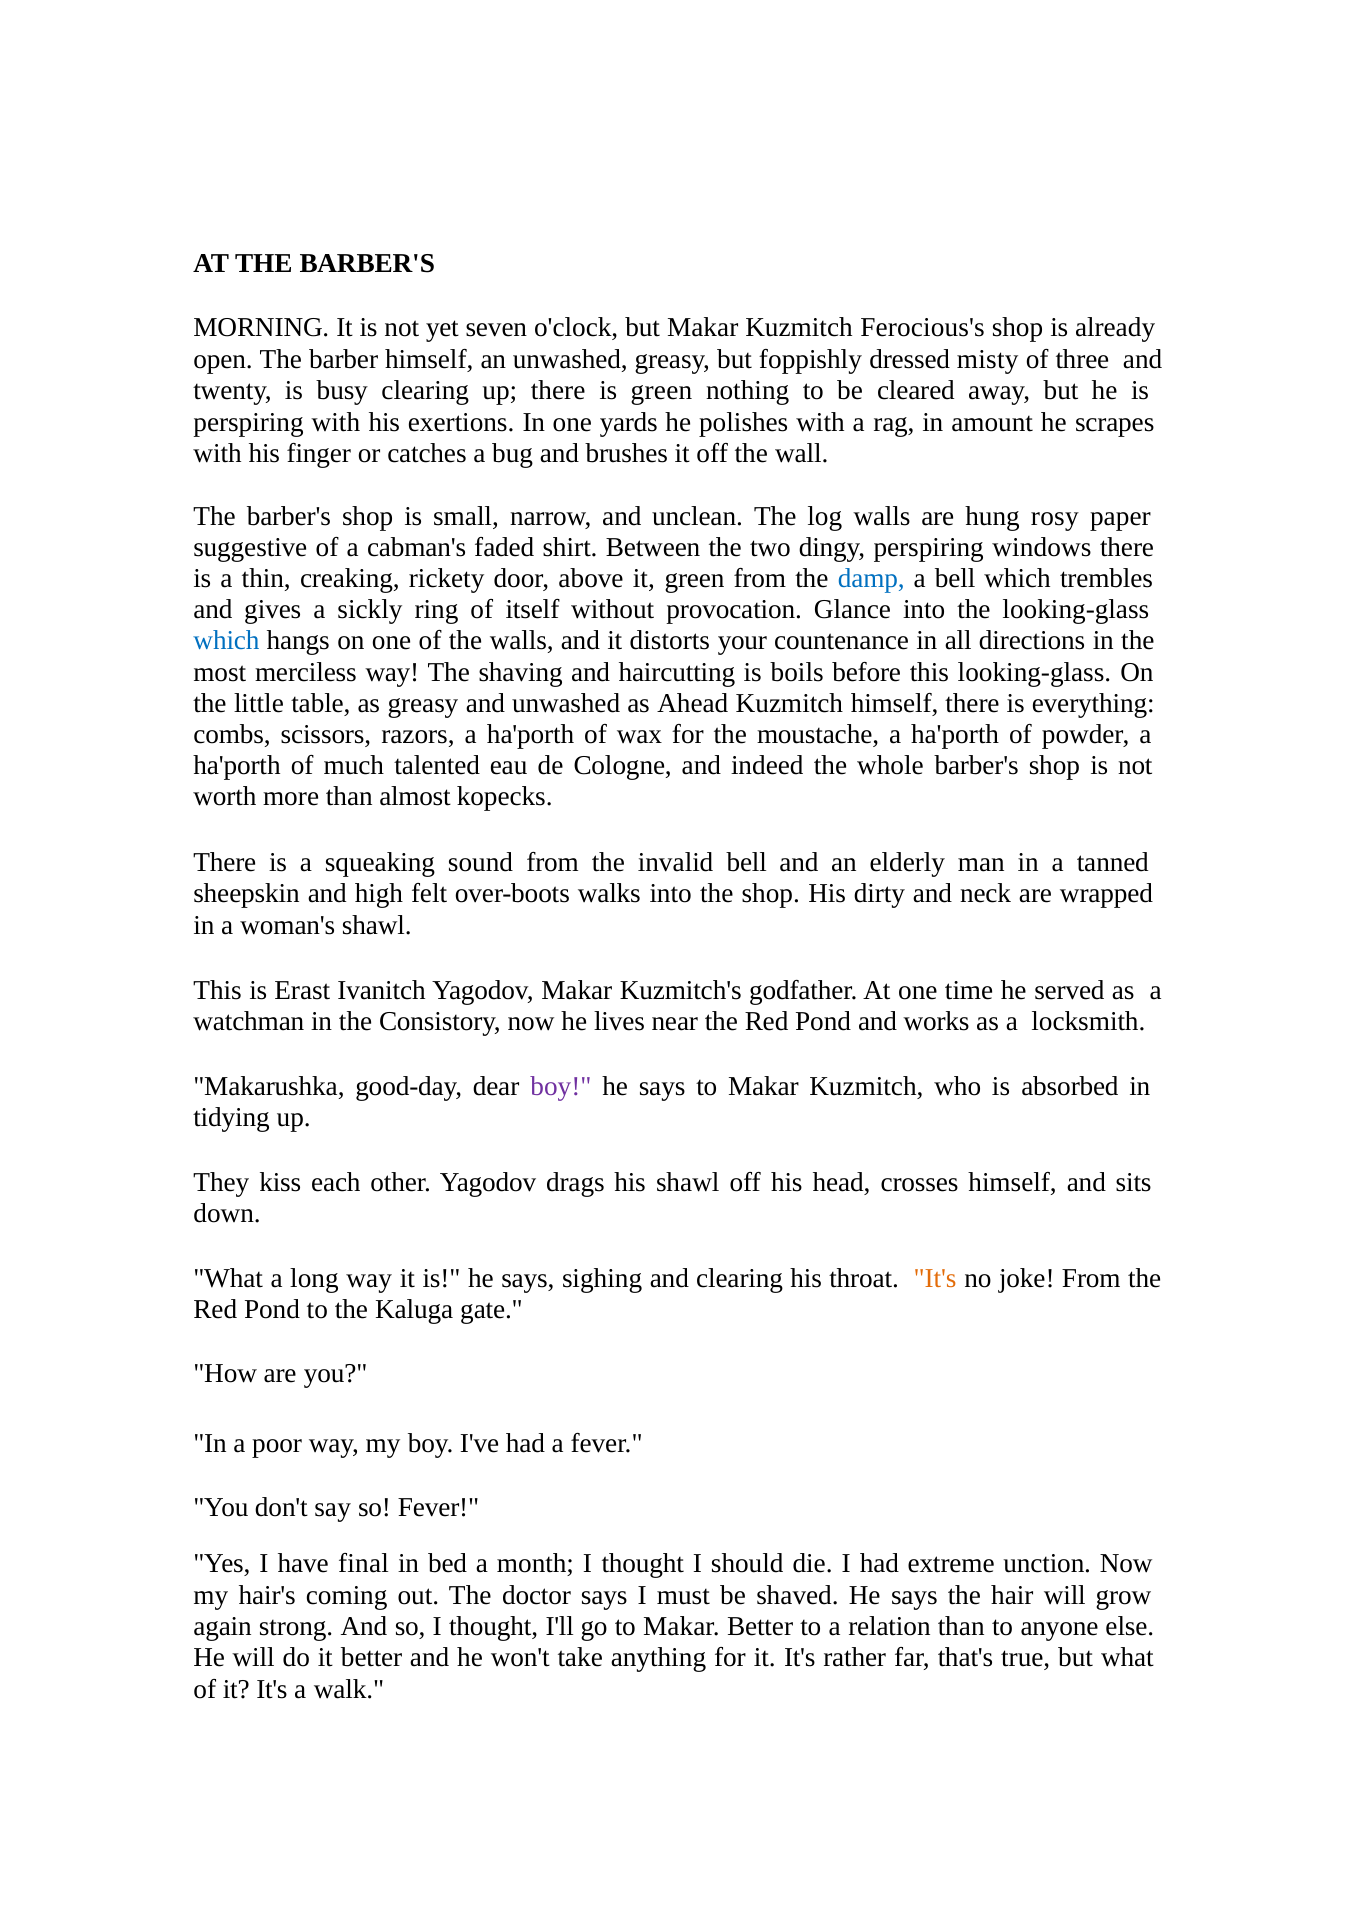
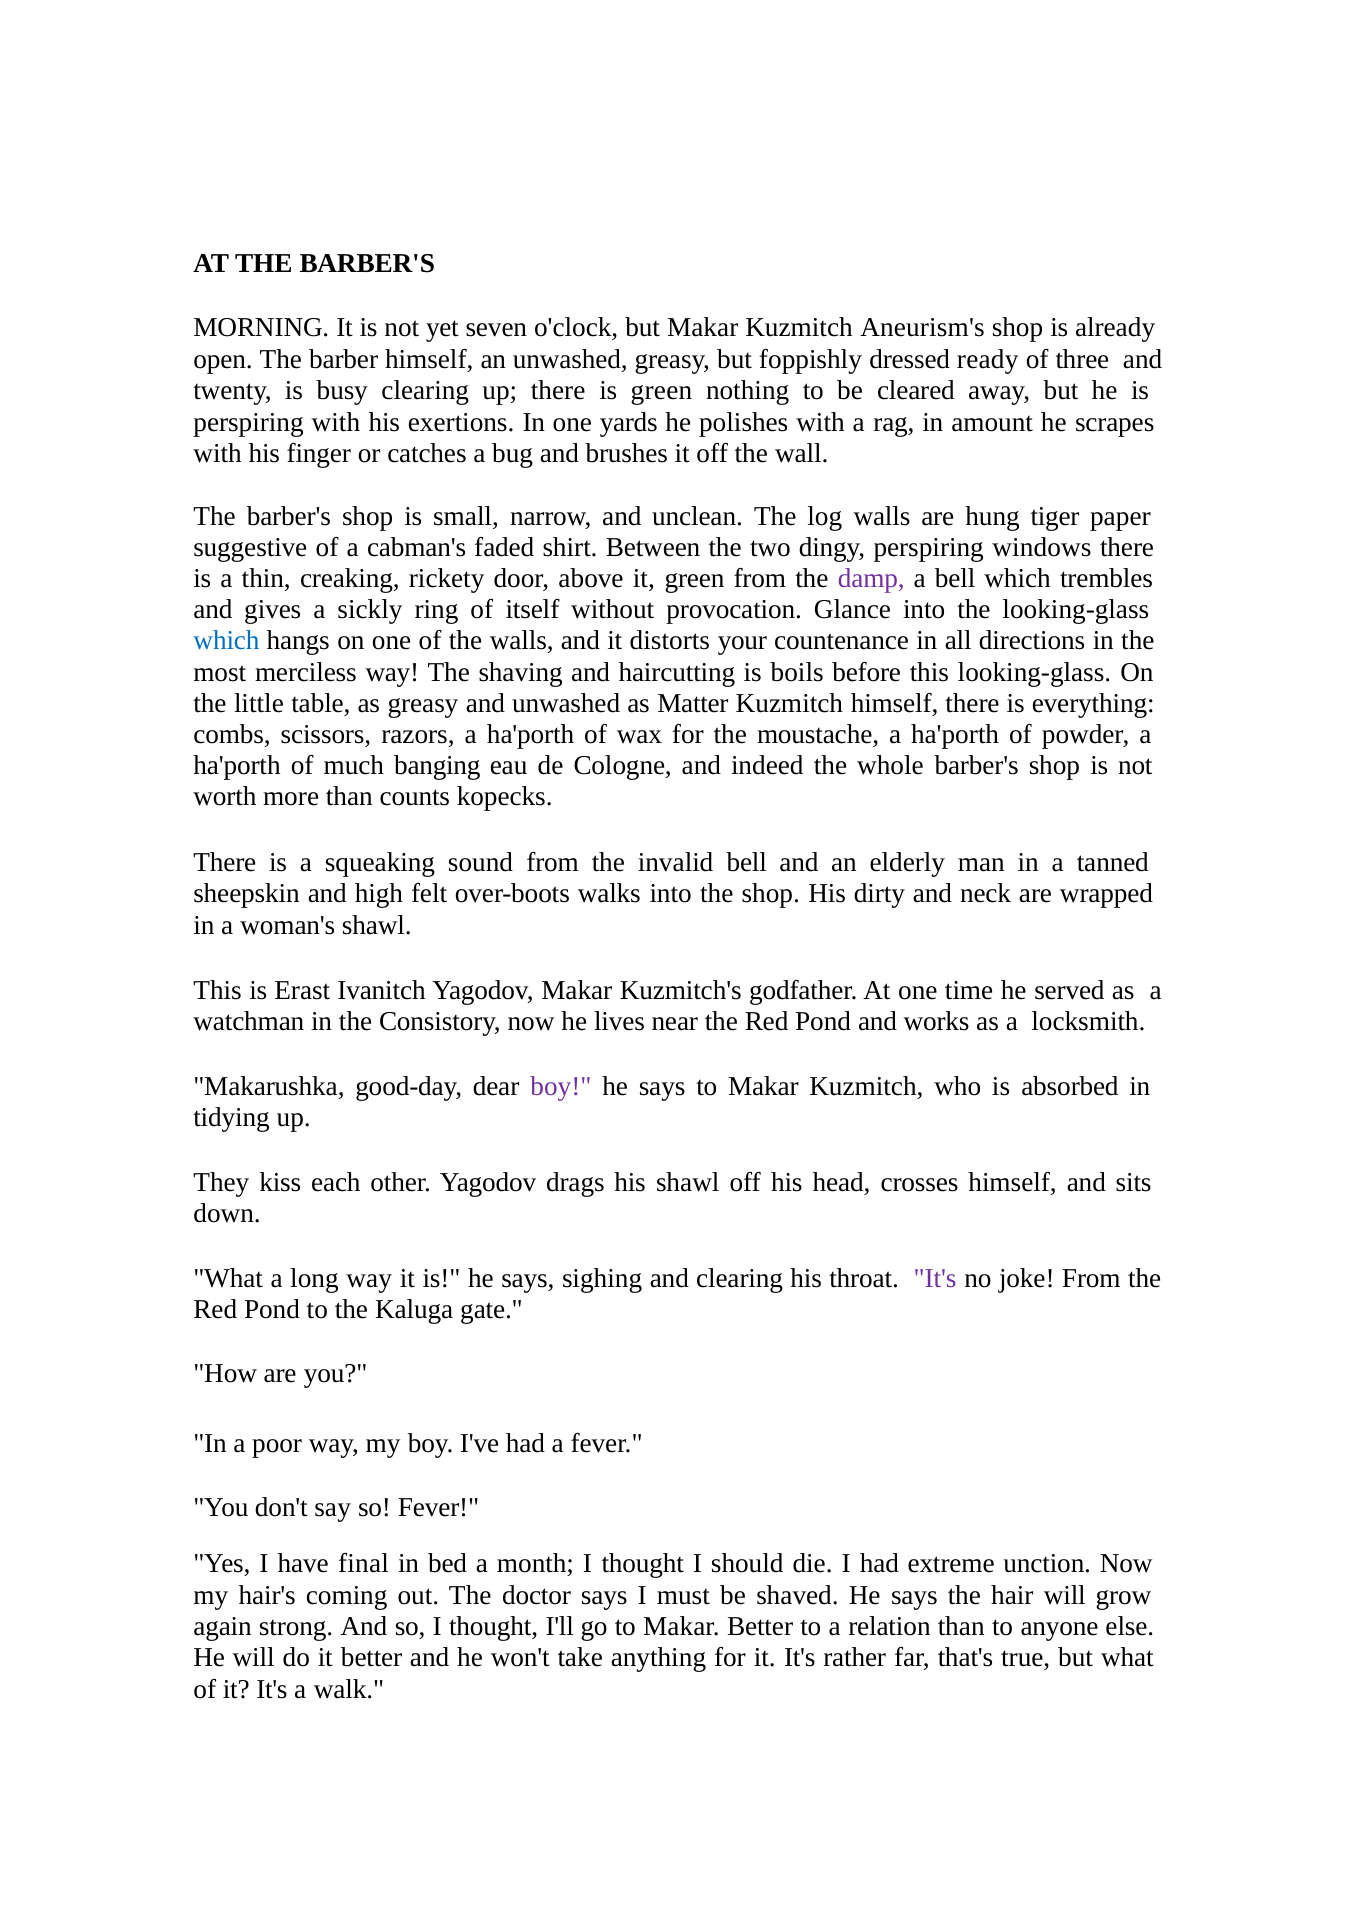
Ferocious's: Ferocious's -> Aneurism's
misty: misty -> ready
rosy: rosy -> tiger
damp colour: blue -> purple
Ahead: Ahead -> Matter
talented: talented -> banging
almost: almost -> counts
It's at (935, 1278) colour: orange -> purple
